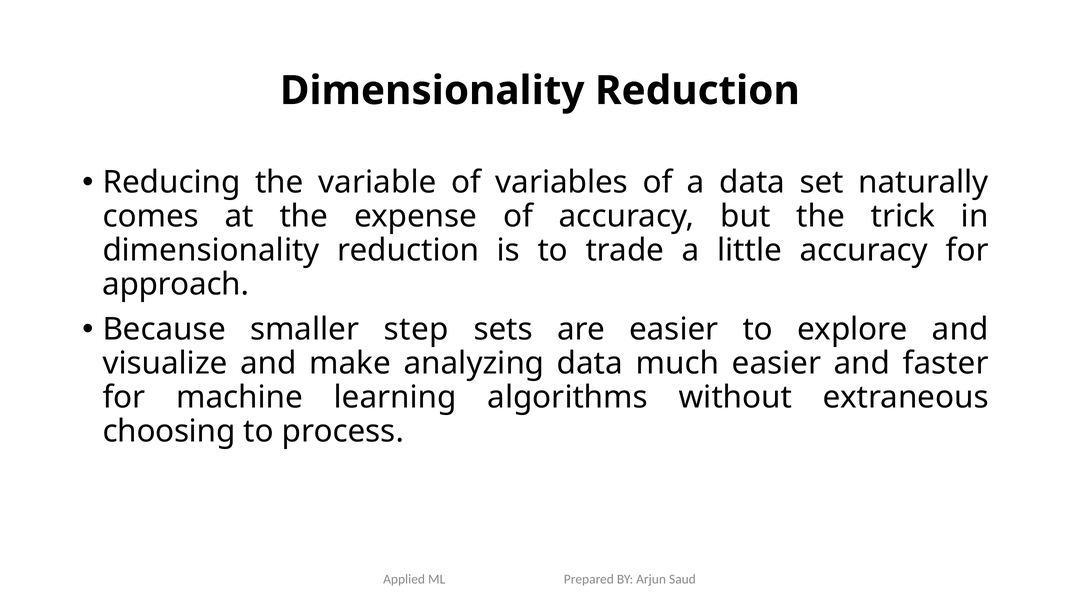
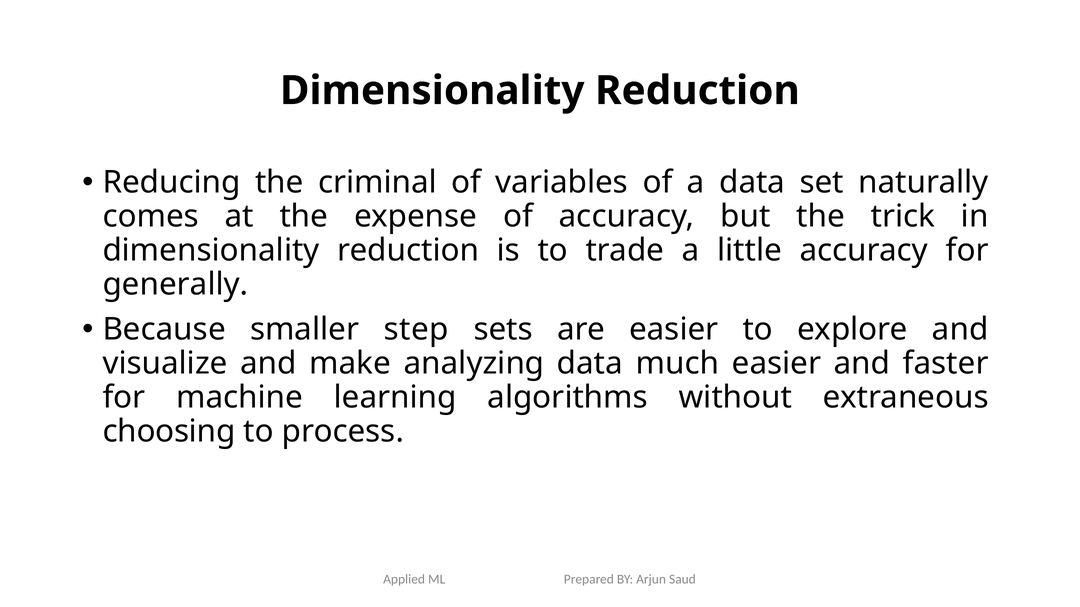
variable: variable -> criminal
approach: approach -> generally
